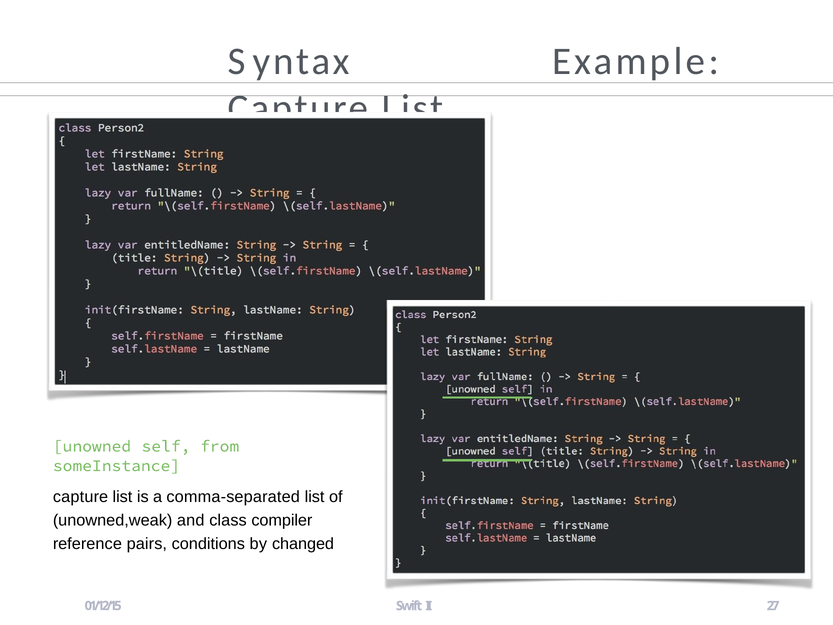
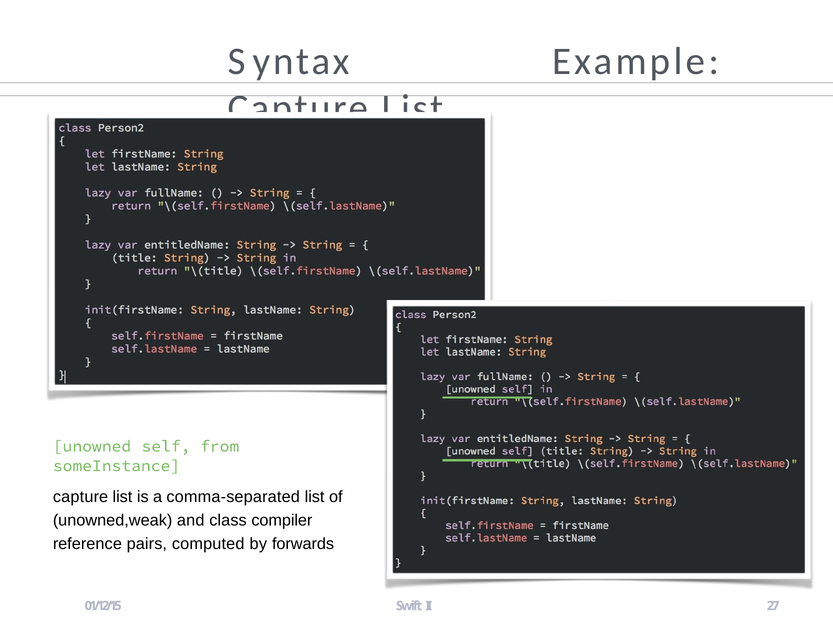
conditions: conditions -> computed
changed: changed -> forwards
